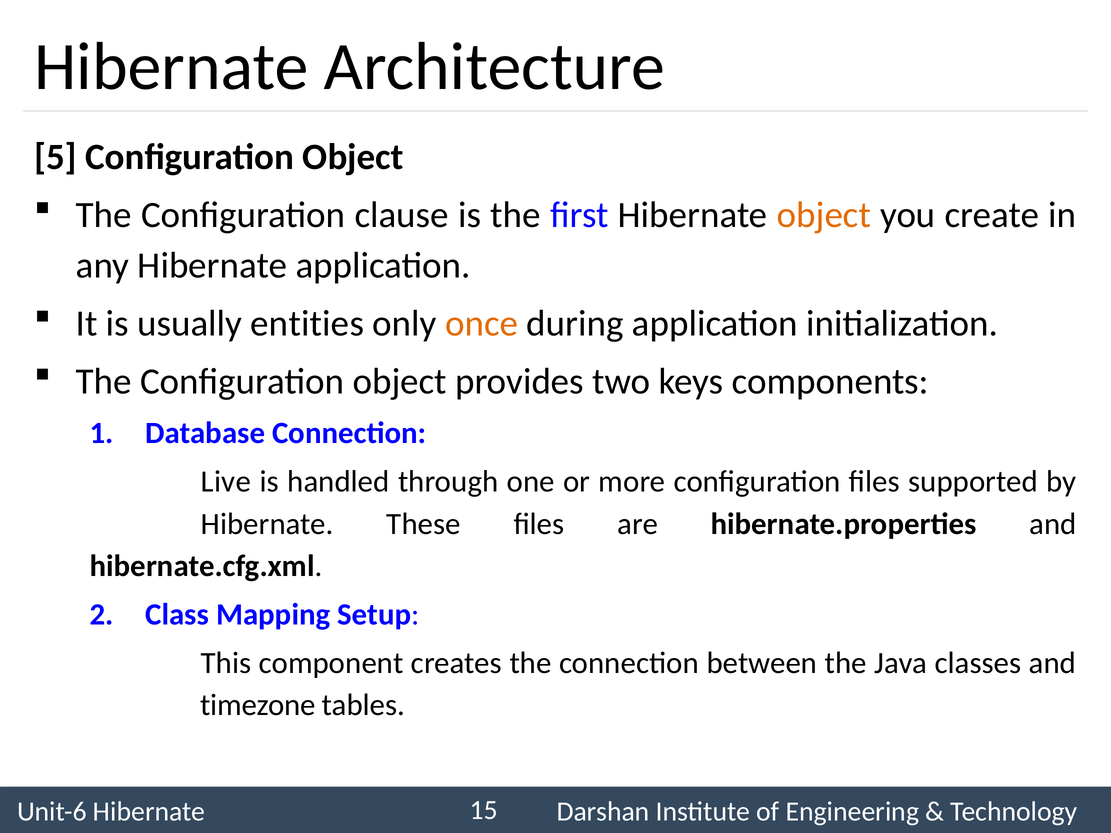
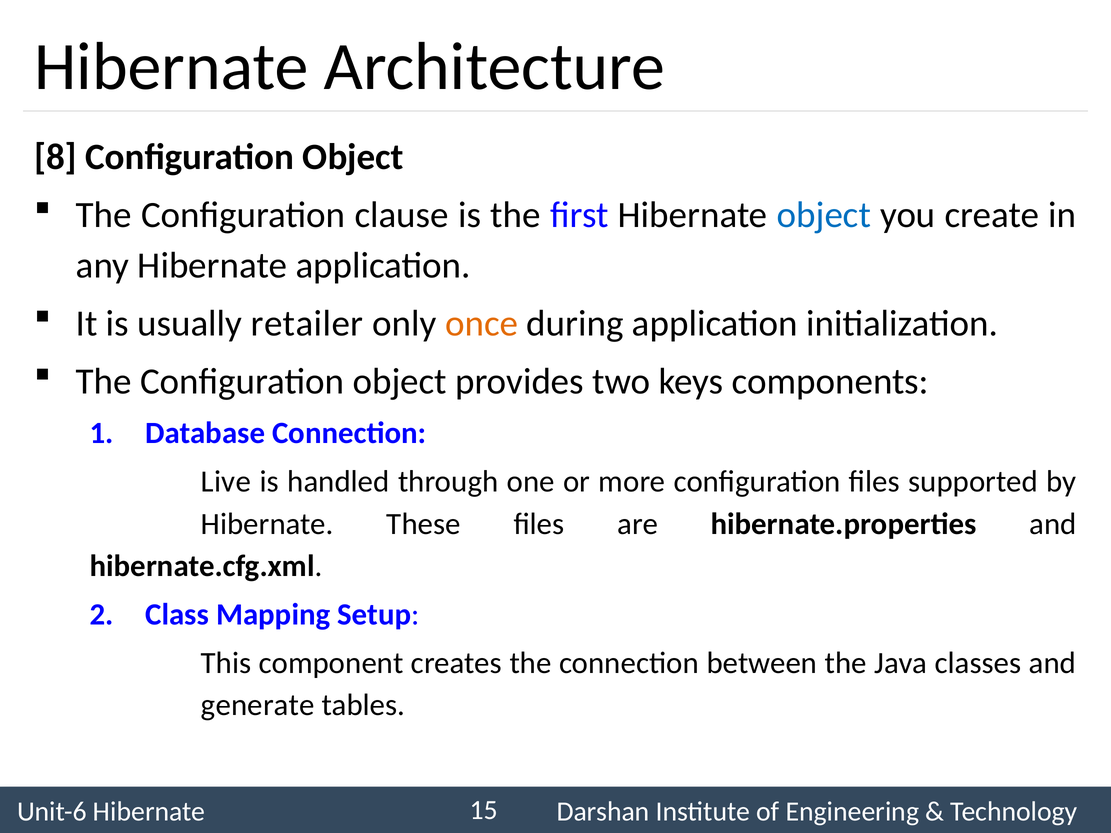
5: 5 -> 8
object at (824, 215) colour: orange -> blue
entities: entities -> retailer
timezone: timezone -> generate
